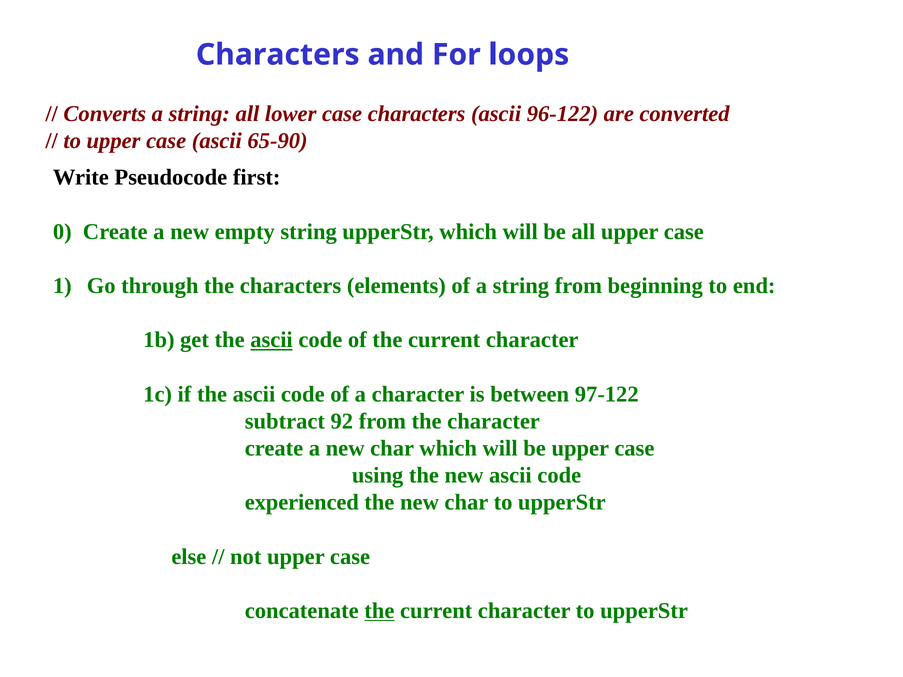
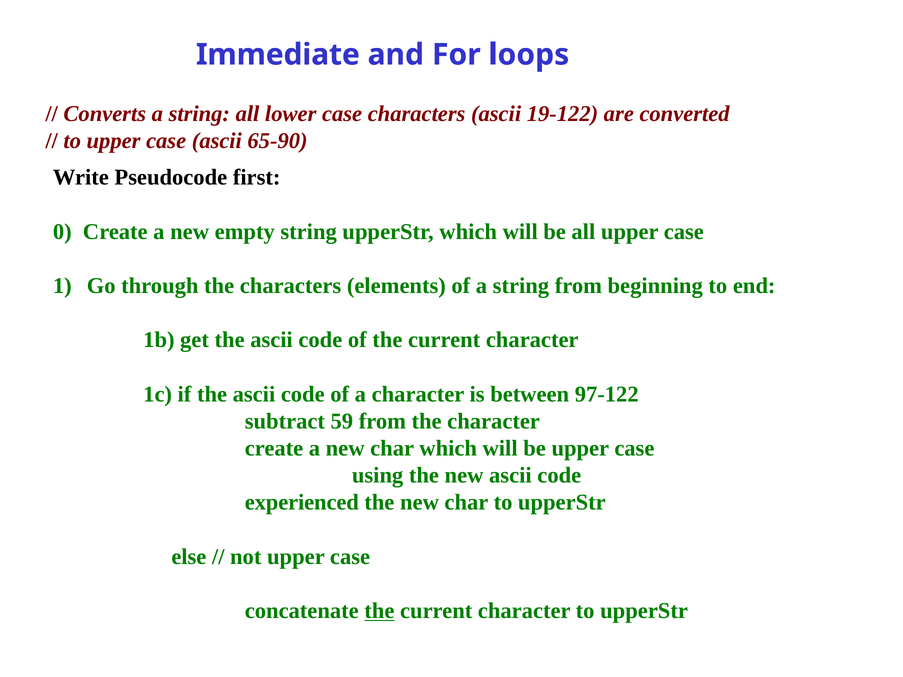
Characters at (278, 55): Characters -> Immediate
96-122: 96-122 -> 19-122
ascii at (272, 340) underline: present -> none
92: 92 -> 59
